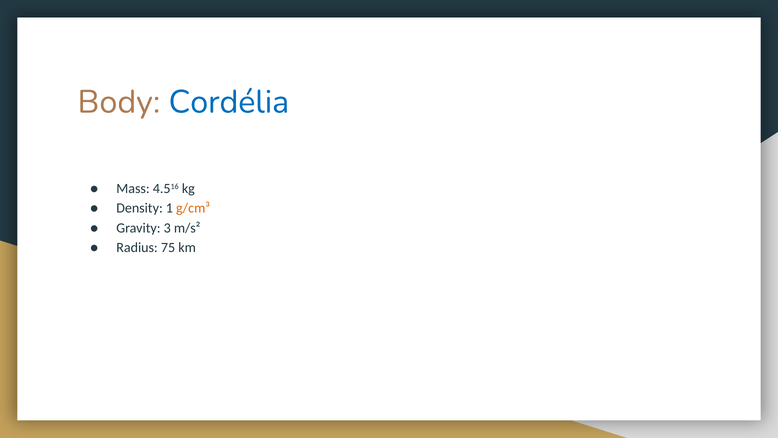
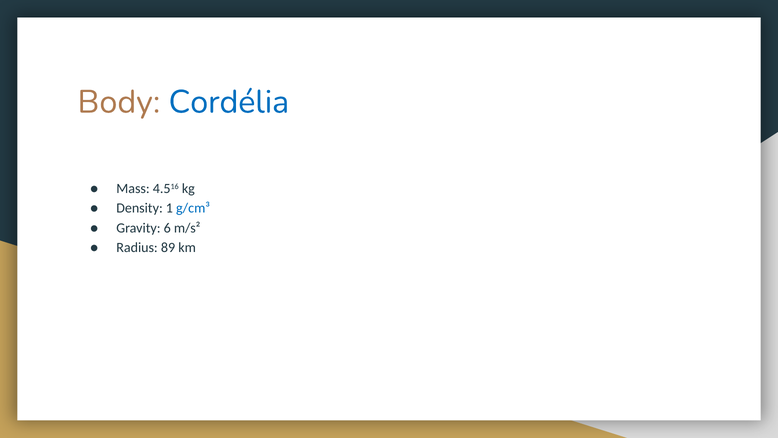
g/cm³ colour: orange -> blue
3: 3 -> 6
75: 75 -> 89
